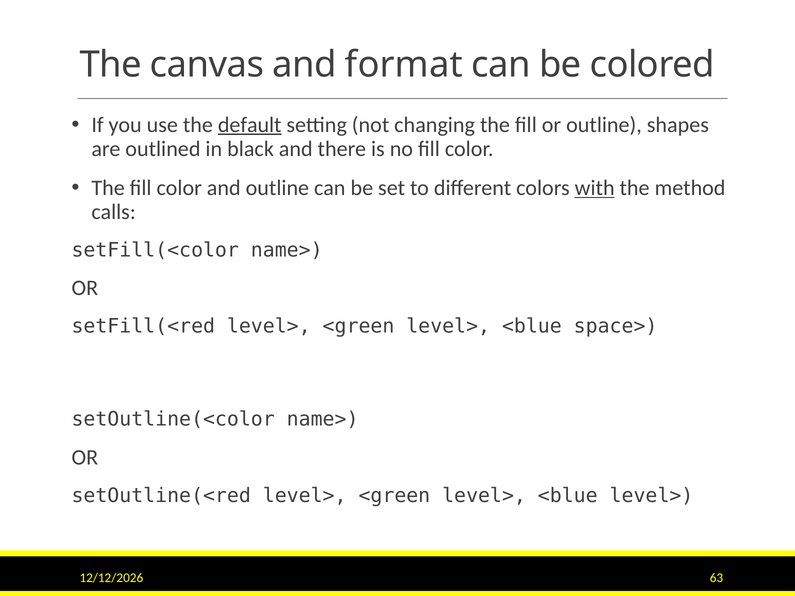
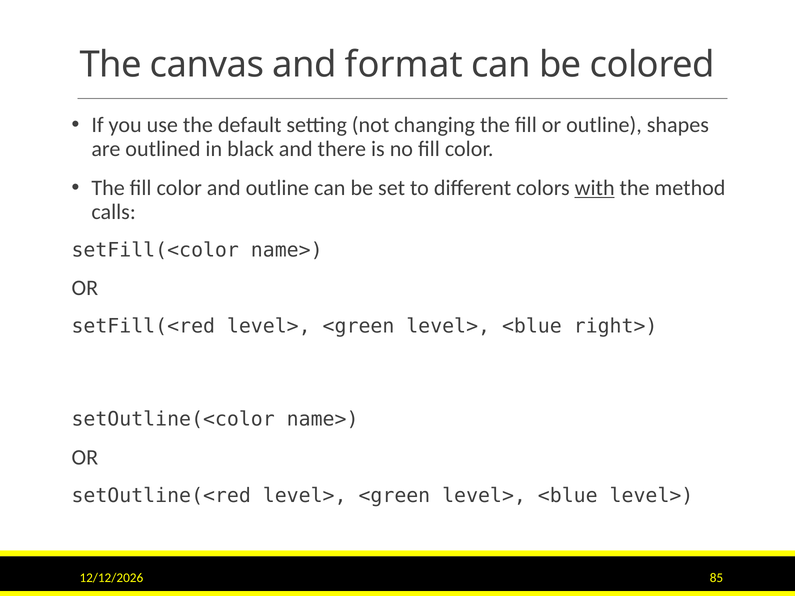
default underline: present -> none
space>: space> -> right>
63: 63 -> 85
